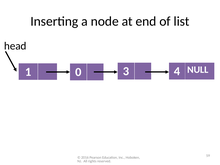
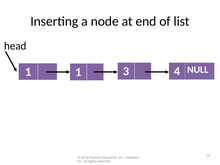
1 0: 0 -> 1
